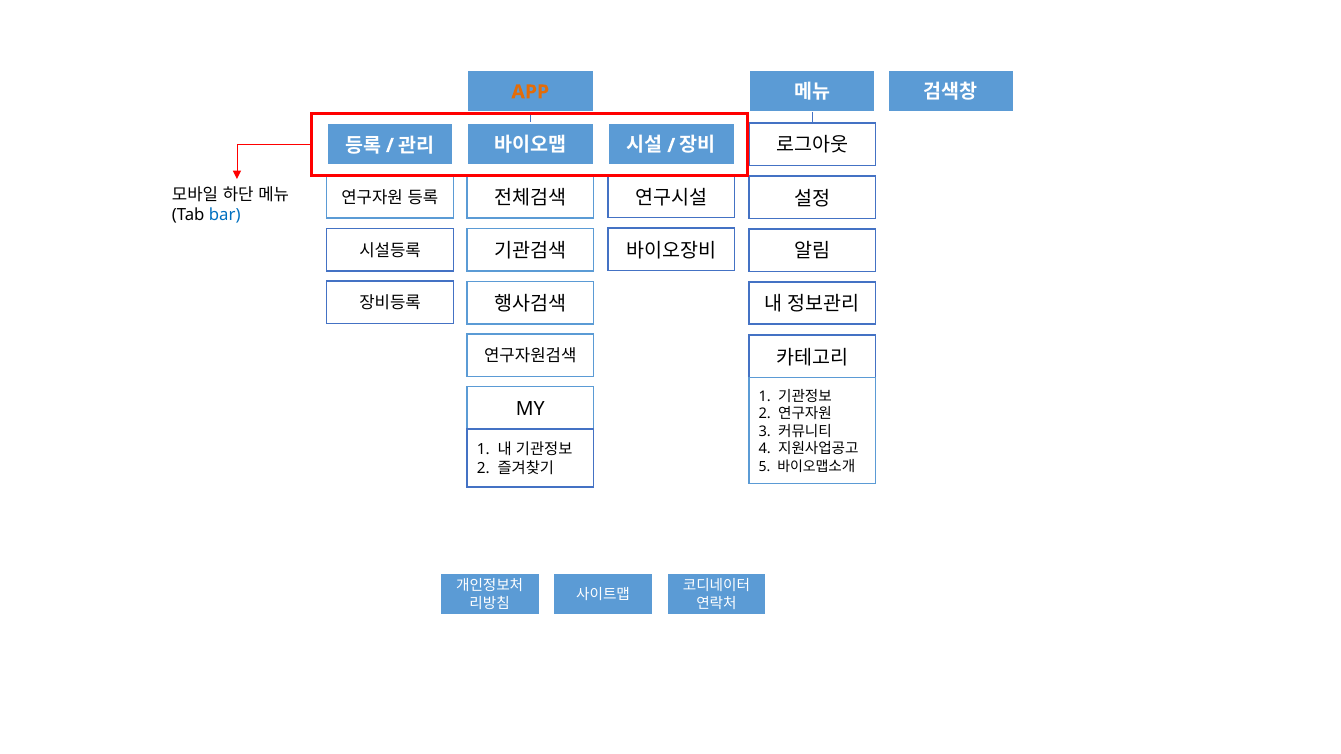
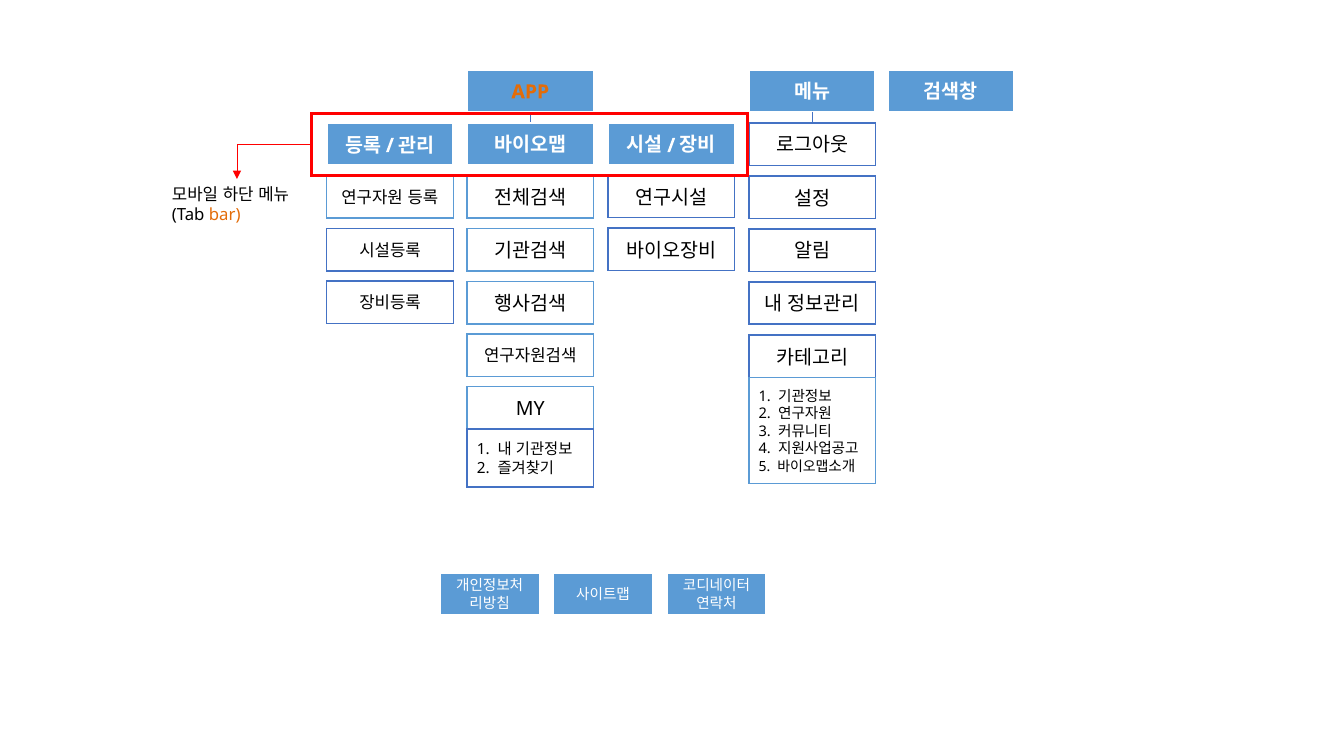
bar colour: blue -> orange
